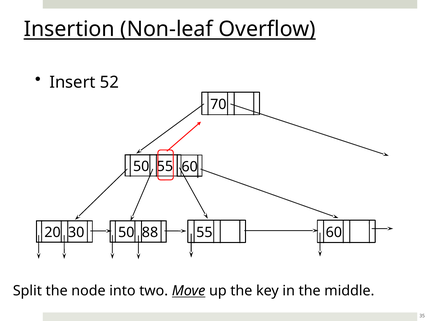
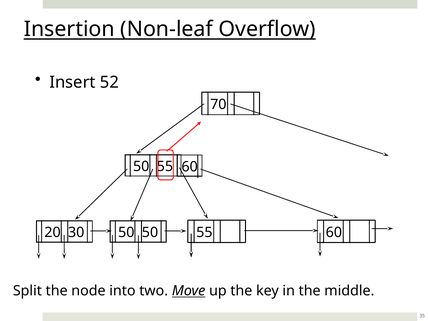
30 50 88: 88 -> 50
